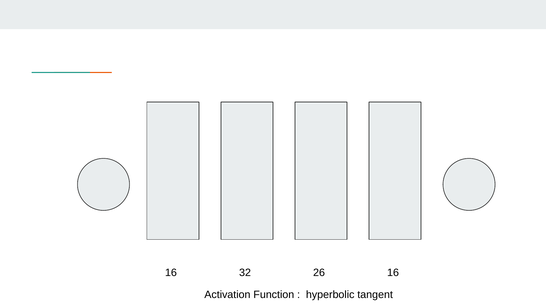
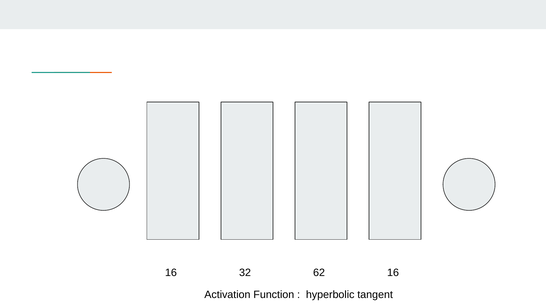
26: 26 -> 62
